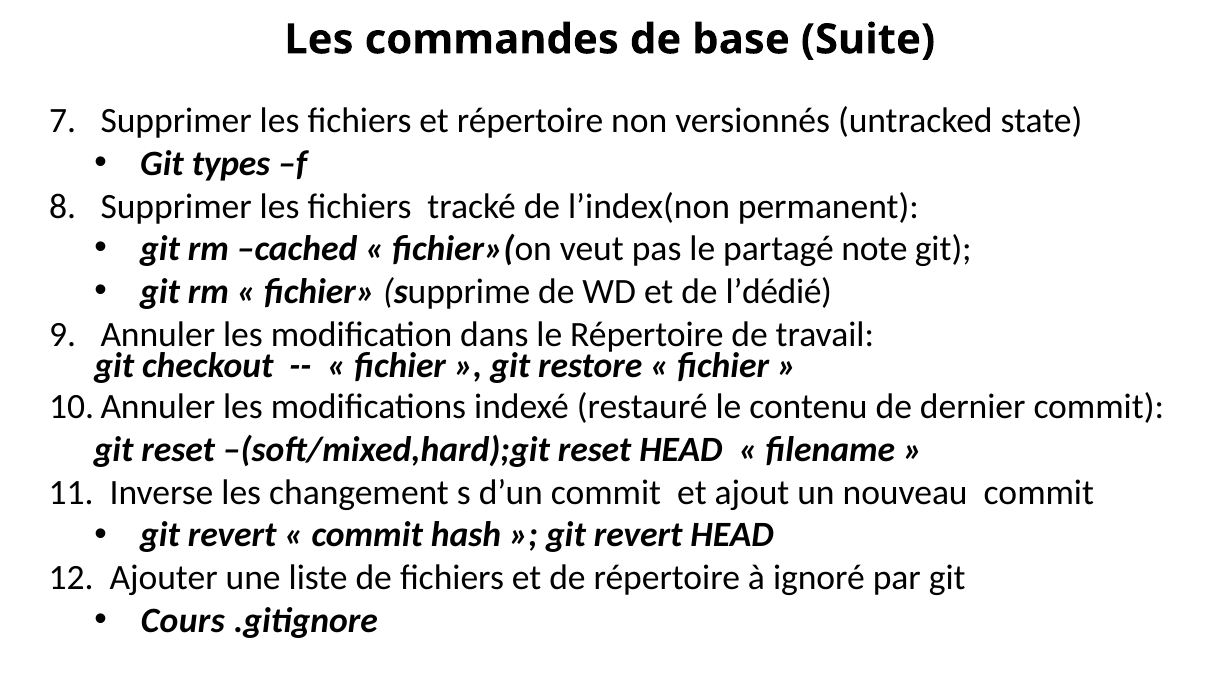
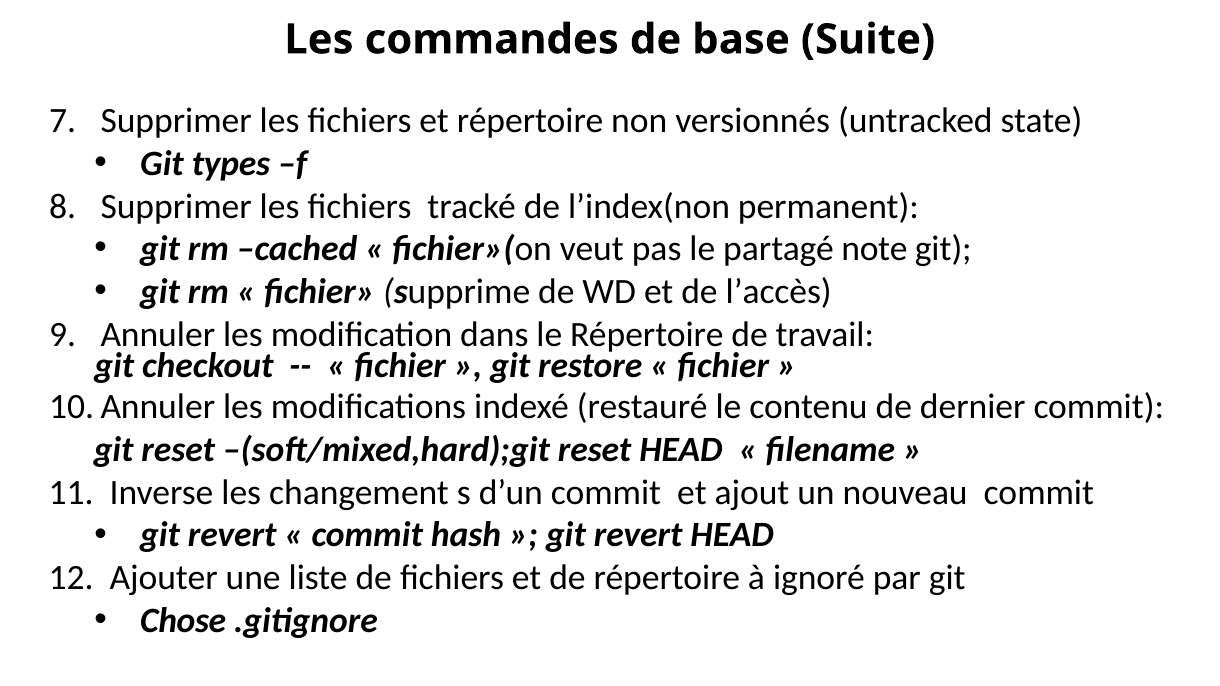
l’dédié: l’dédié -> l’accès
Cours: Cours -> Chose
